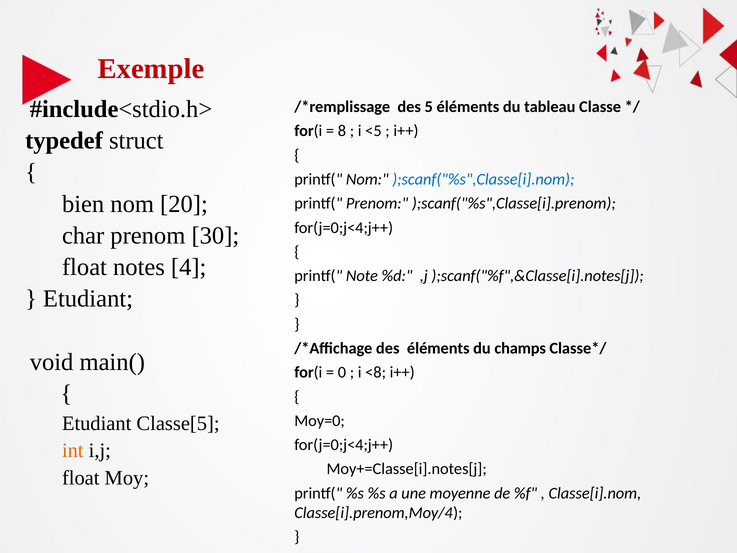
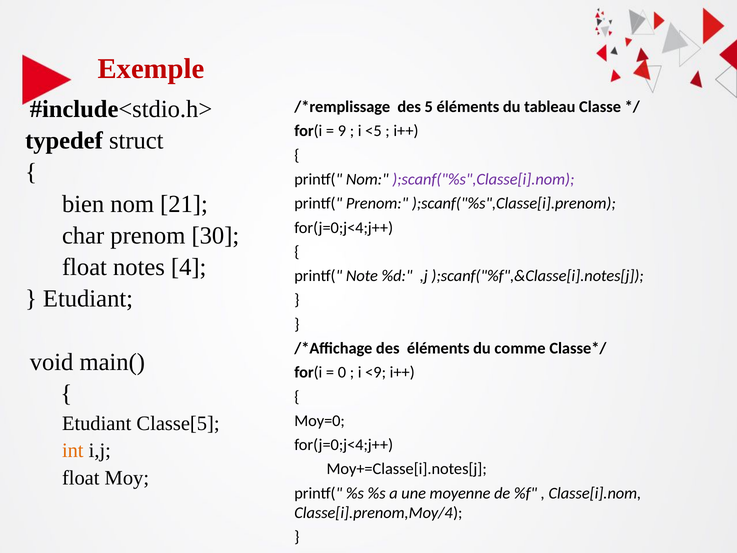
8: 8 -> 9
);scanf("%s",Classe[i].nom colour: blue -> purple
20: 20 -> 21
champs: champs -> comme
<8: <8 -> <9
